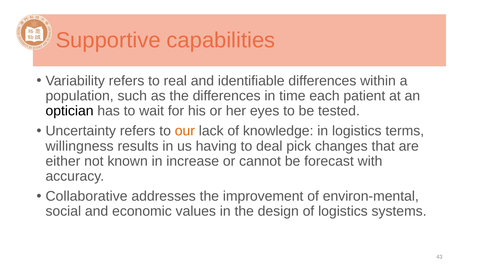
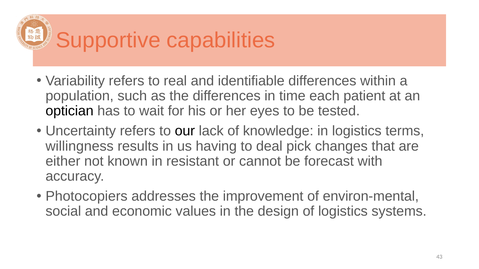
our colour: orange -> black
increase: increase -> resistant
Collaborative: Collaborative -> Photocopiers
